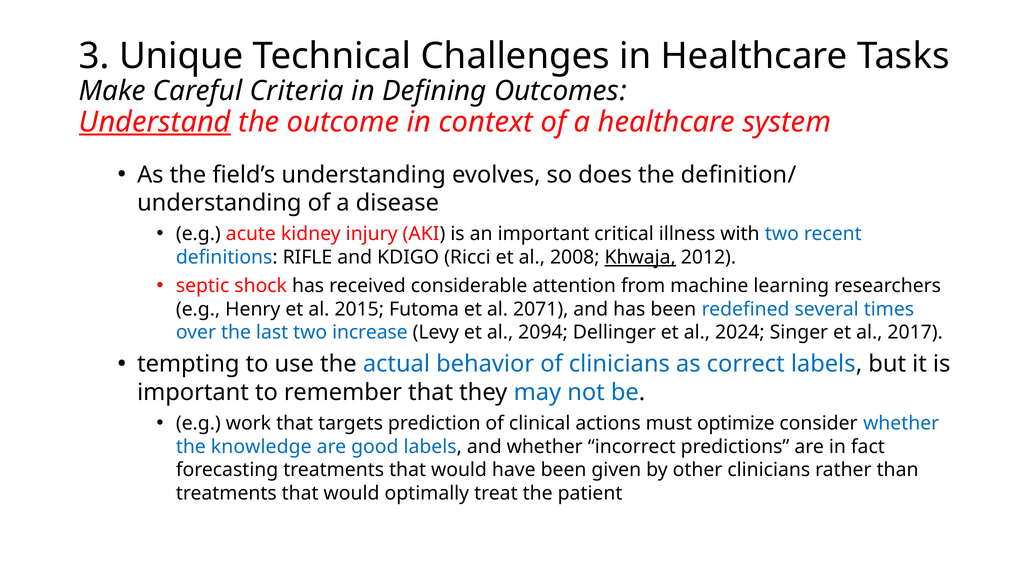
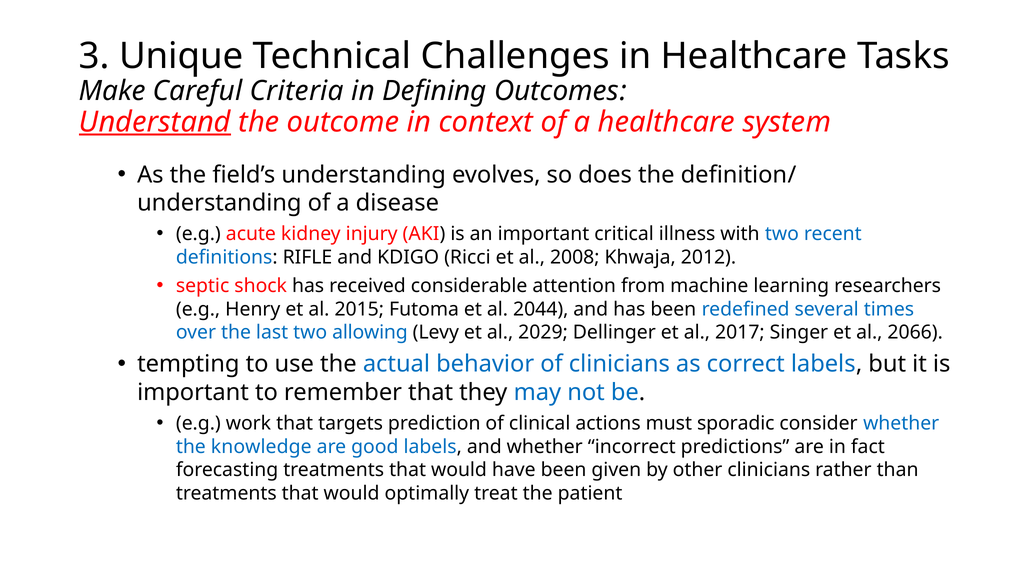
Khwaja underline: present -> none
2071: 2071 -> 2044
increase: increase -> allowing
2094: 2094 -> 2029
2024: 2024 -> 2017
2017: 2017 -> 2066
optimize: optimize -> sporadic
